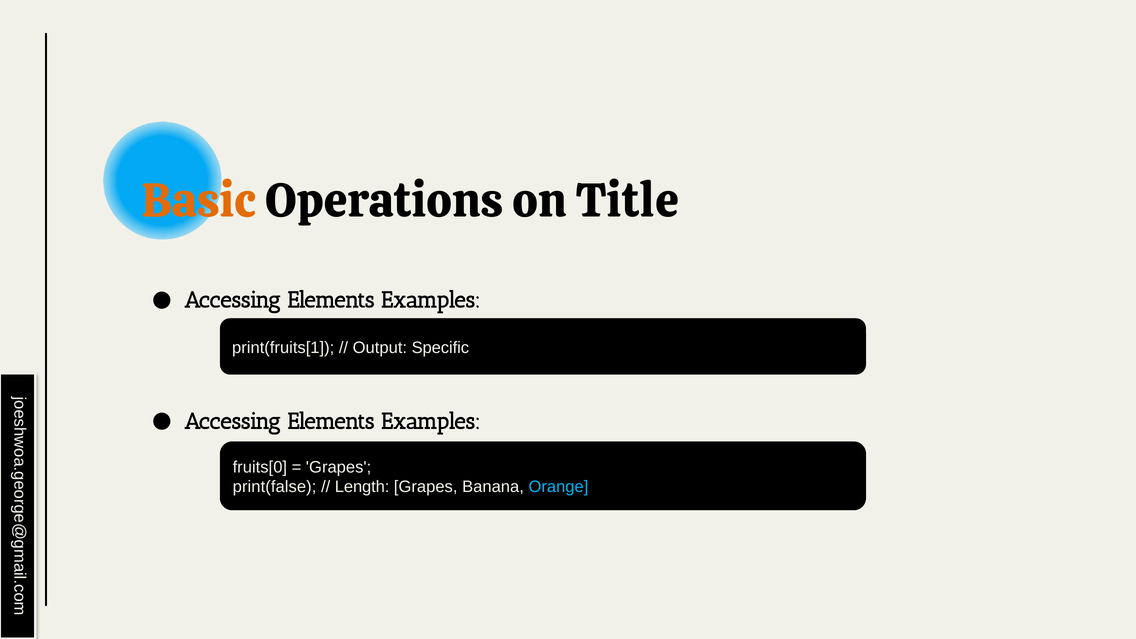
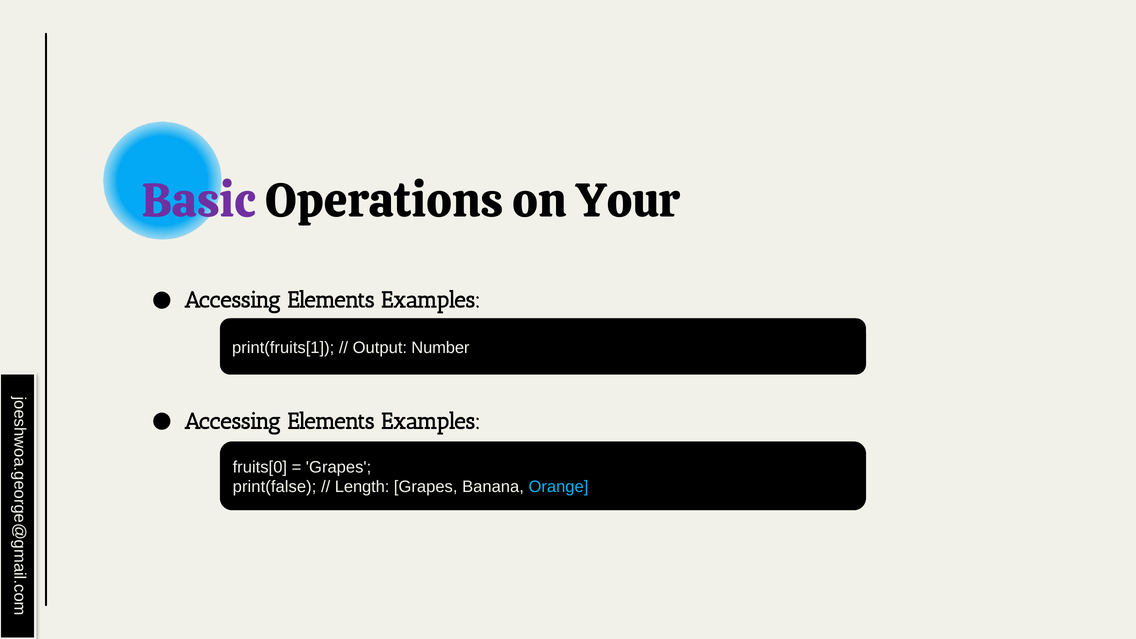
Basic colour: orange -> purple
Title: Title -> Your
Specific: Specific -> Number
